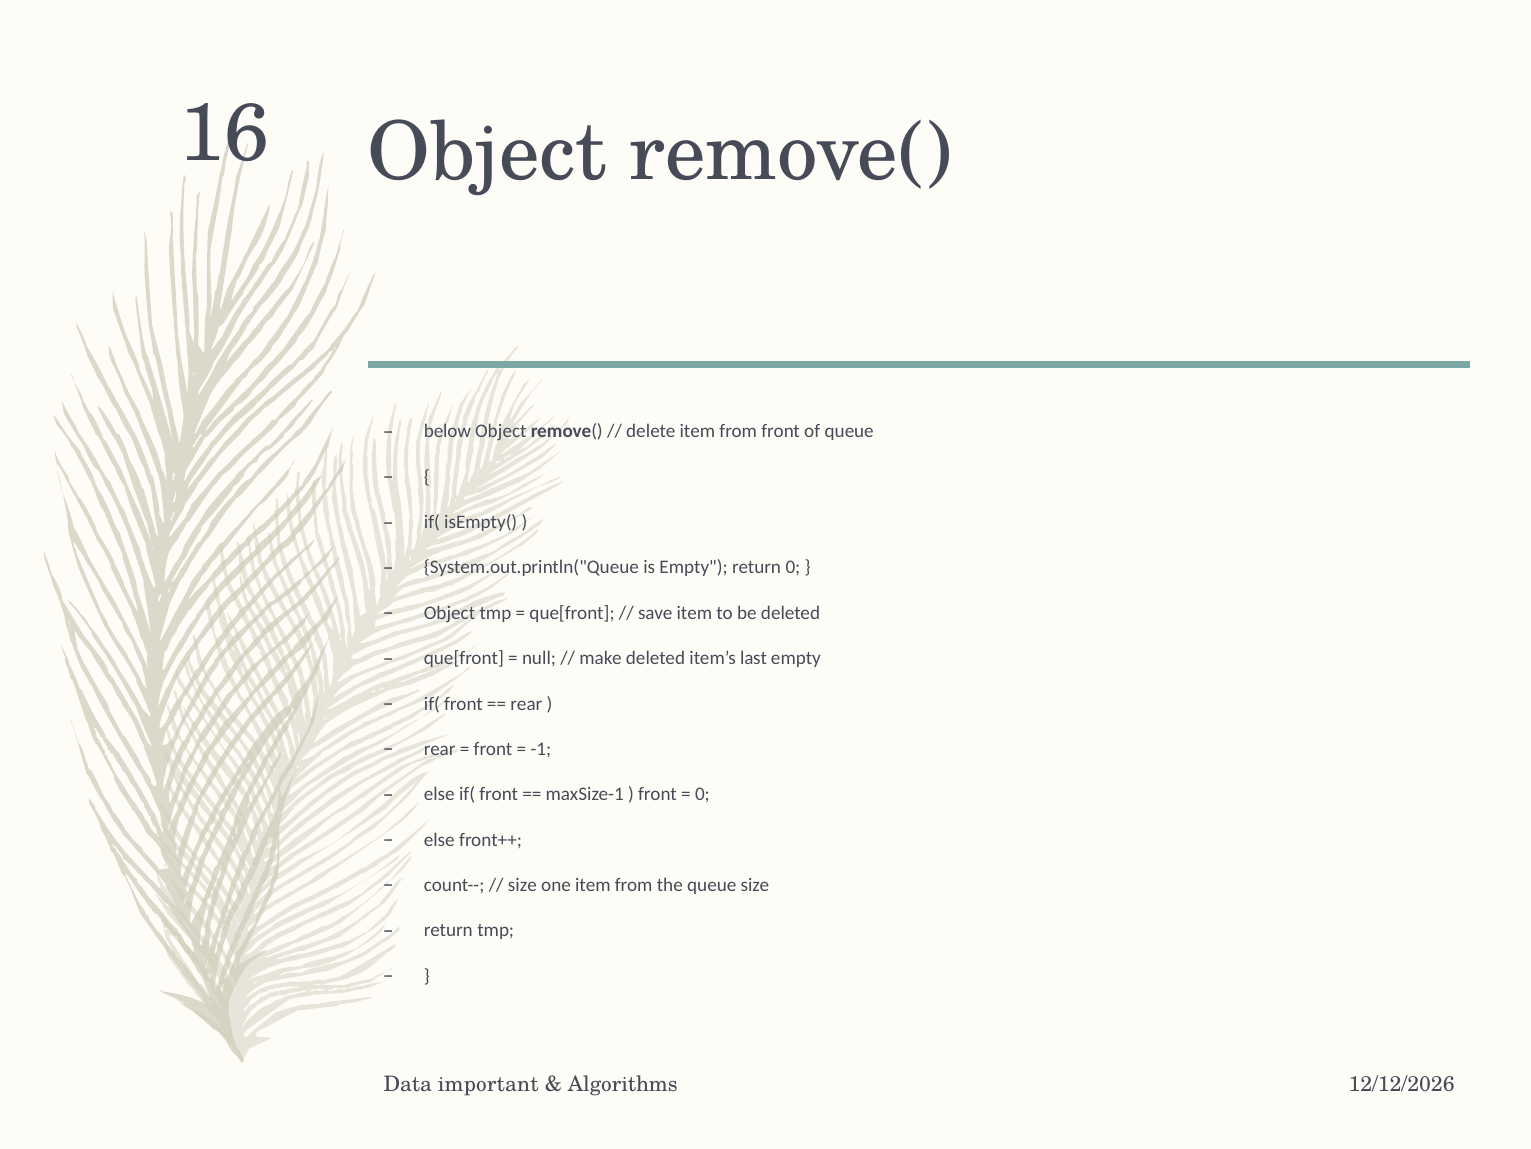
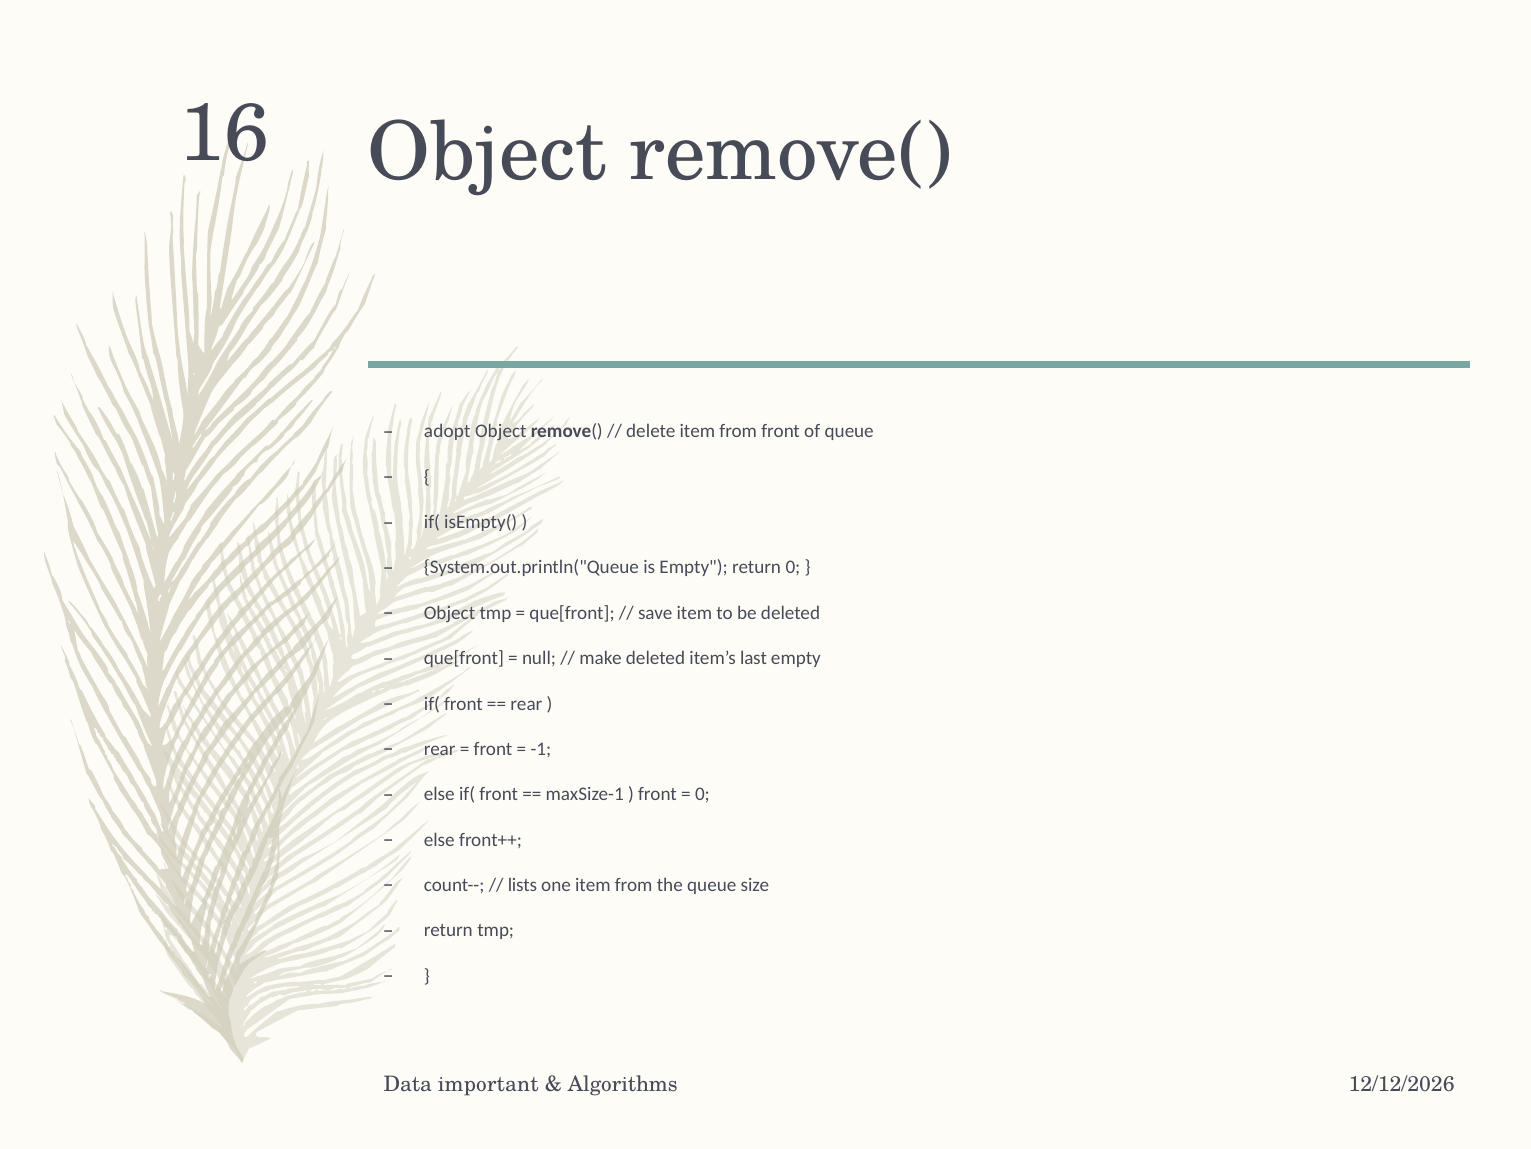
below: below -> adopt
size at (522, 885): size -> lists
